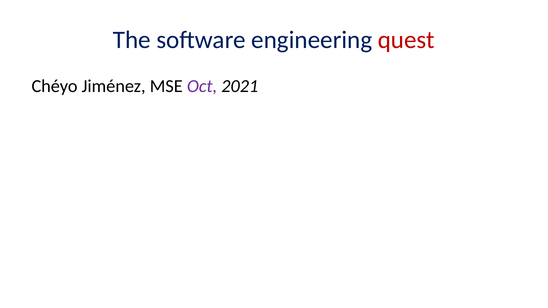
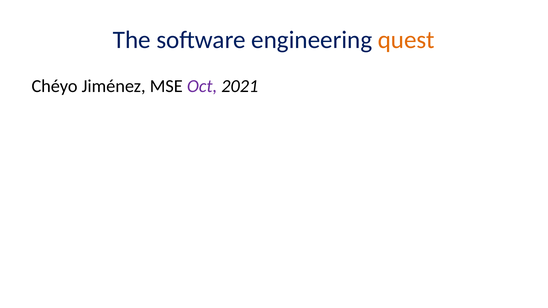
quest colour: red -> orange
